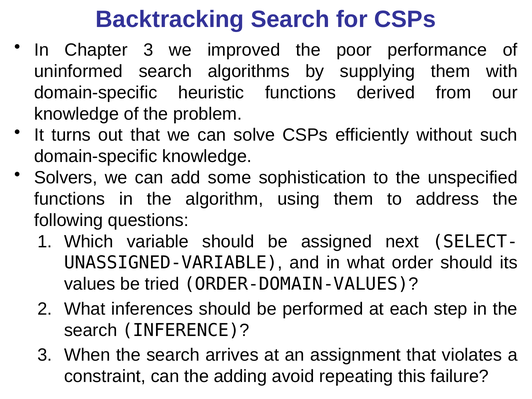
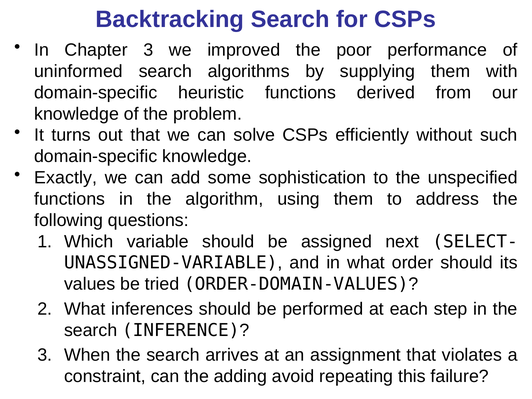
Solvers: Solvers -> Exactly
